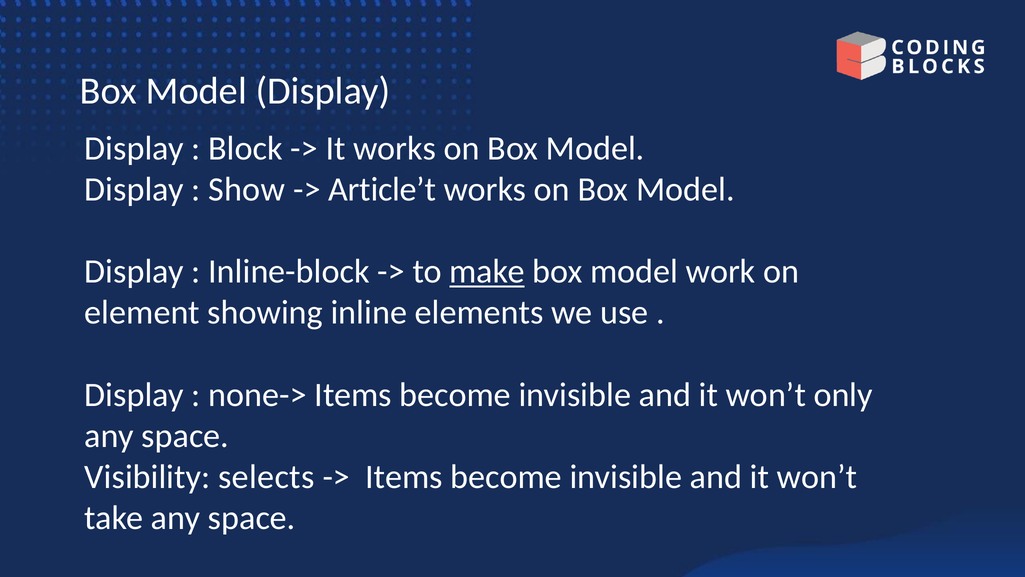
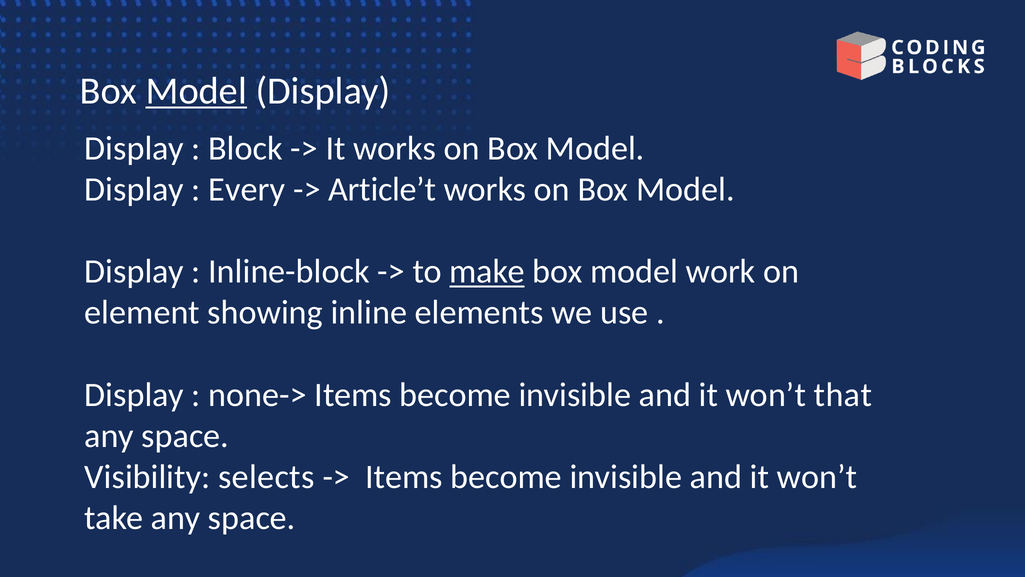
Model at (196, 91) underline: none -> present
Show: Show -> Every
only: only -> that
